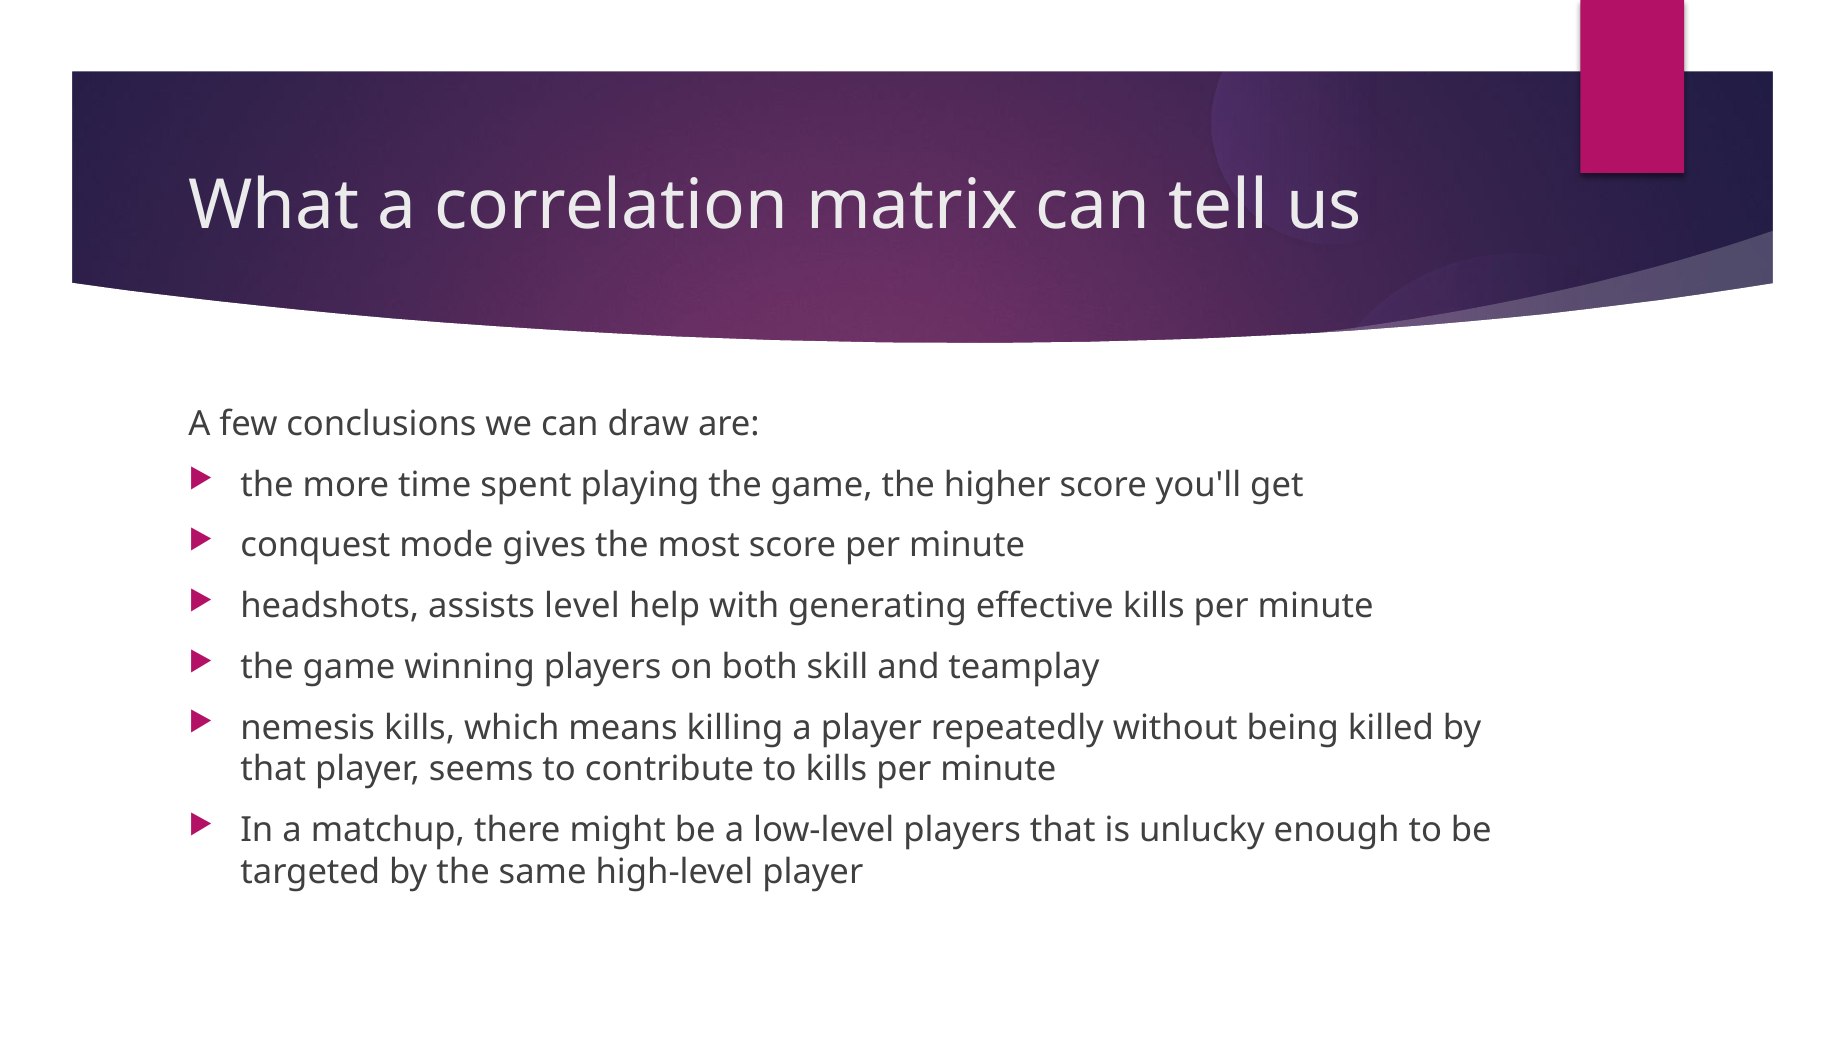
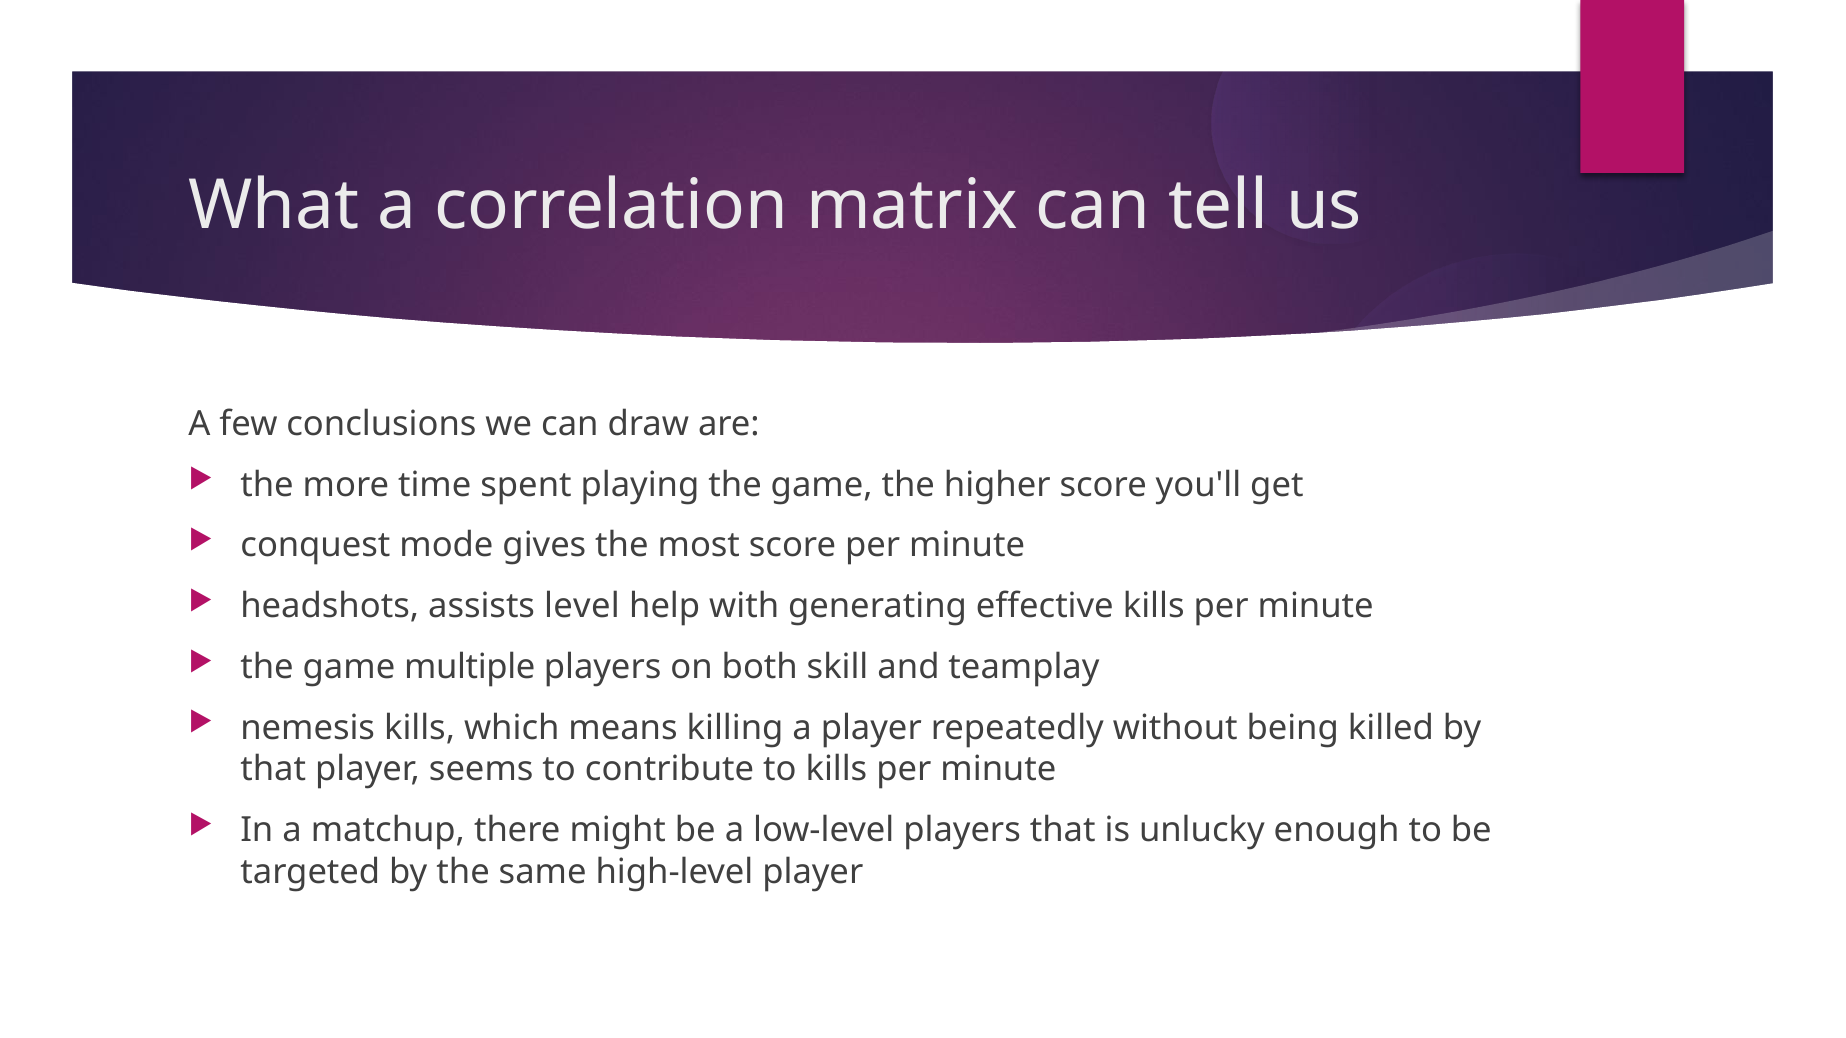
winning: winning -> multiple
